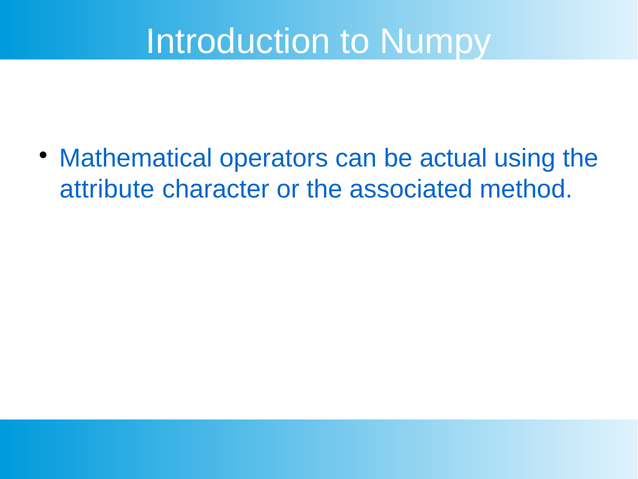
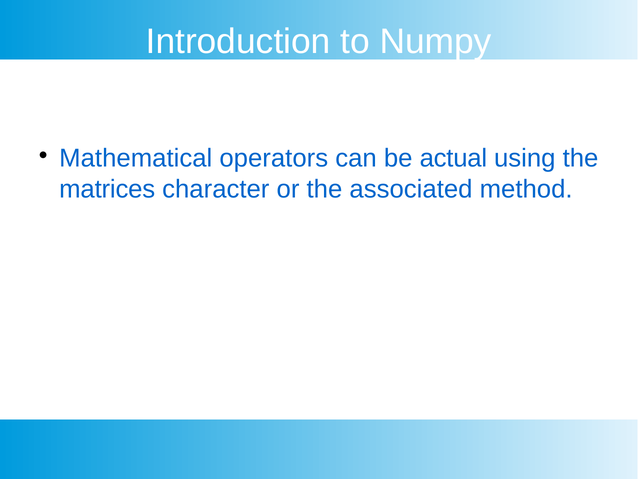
attribute: attribute -> matrices
